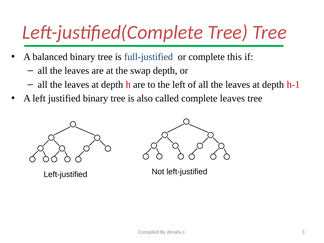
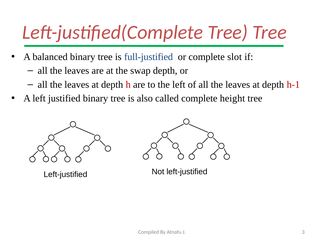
this: this -> slot
complete leaves: leaves -> height
